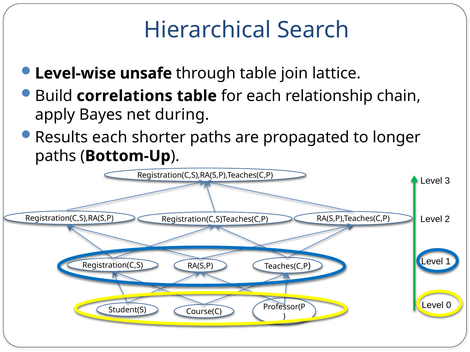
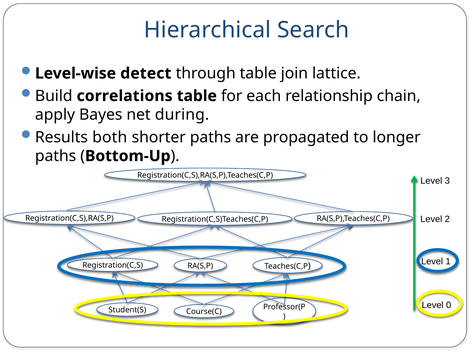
unsafe: unsafe -> detect
Results each: each -> both
